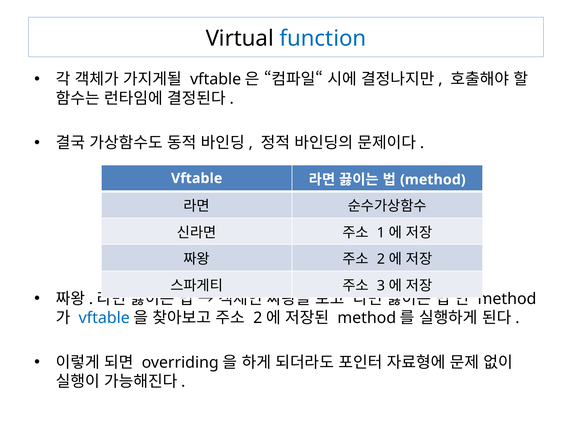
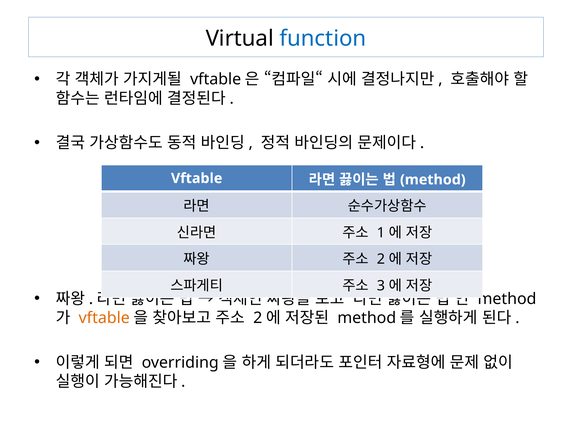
vftable at (104, 318) colour: blue -> orange
